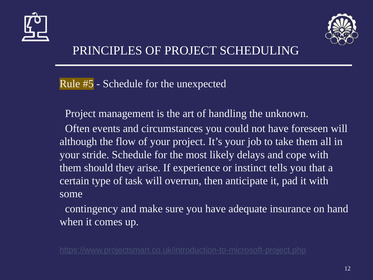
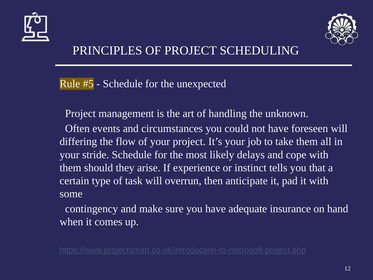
although: although -> differing
